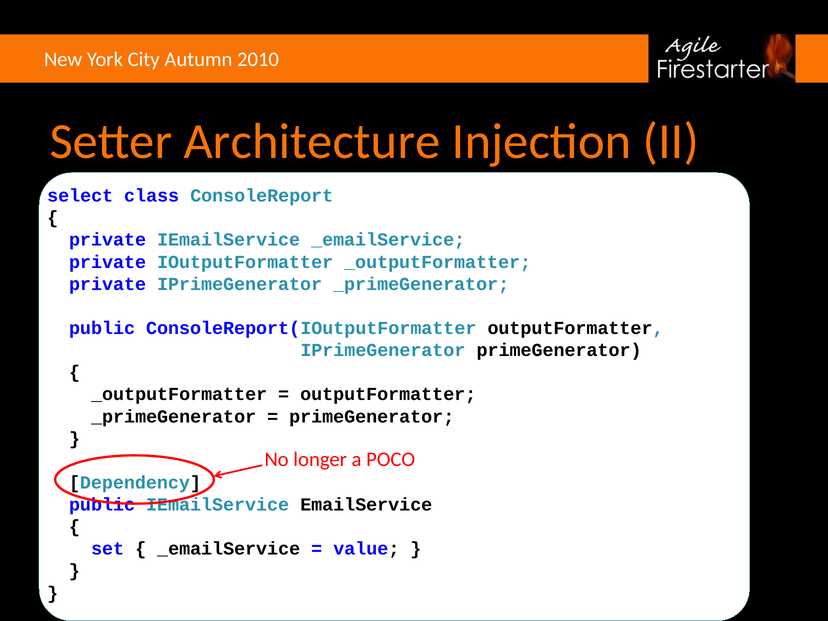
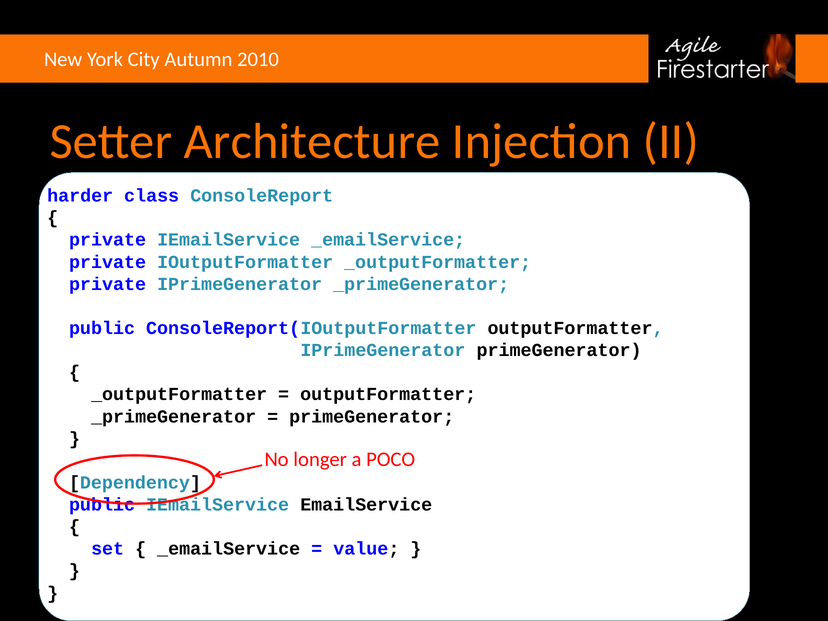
select: select -> harder
